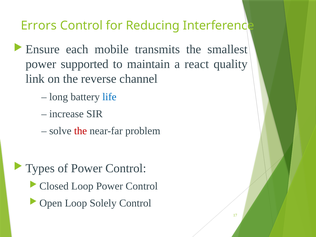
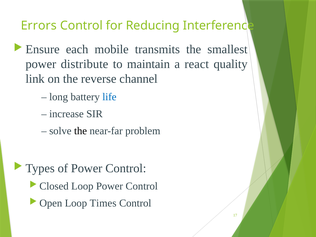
supported: supported -> distribute
the at (81, 131) colour: red -> black
Solely: Solely -> Times
